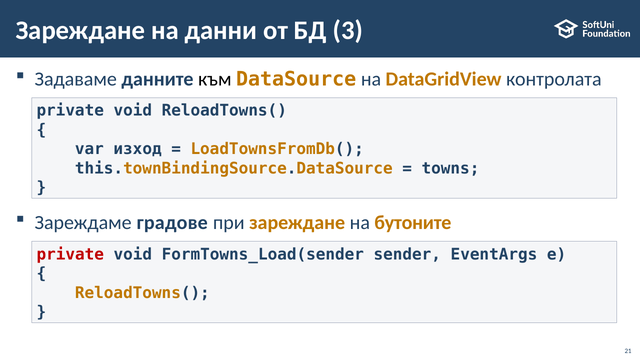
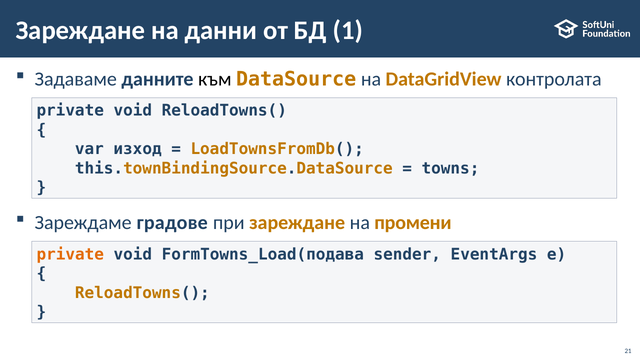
3: 3 -> 1
бутоните: бутоните -> промени
private at (70, 254) colour: red -> orange
FormTowns_Load(sender: FormTowns_Load(sender -> FormTowns_Load(подава
